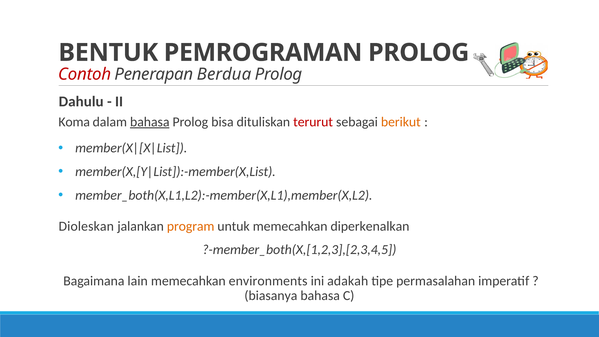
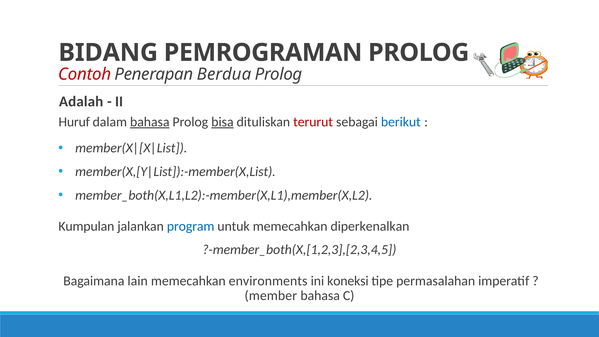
BENTUK: BENTUK -> BIDANG
Dahulu: Dahulu -> Adalah
Koma: Koma -> Huruf
bisa underline: none -> present
berikut colour: orange -> blue
Dioleskan: Dioleskan -> Kumpulan
program colour: orange -> blue
adakah: adakah -> koneksi
biasanya: biasanya -> member
